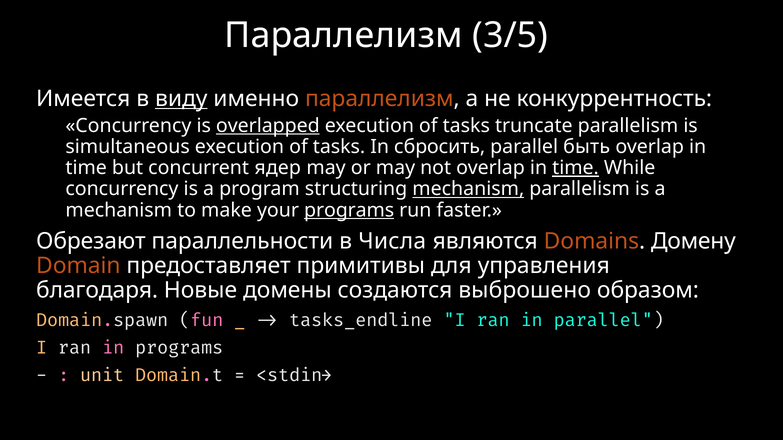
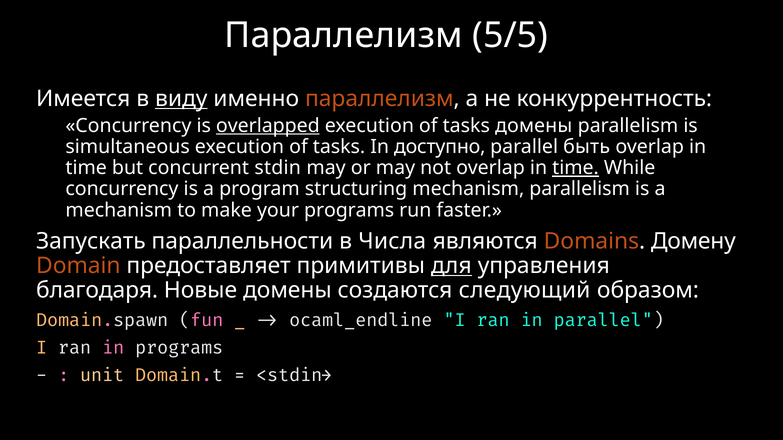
3/5: 3/5 -> 5/5
tasks truncate: truncate -> домены
сбросить: сбросить -> доступно
ядер: ядер -> stdin
mechanism at (468, 189) underline: present -> none
programs at (349, 210) underline: present -> none
Обрезают: Обрезают -> Запускать
для underline: none -> present
выброшено: выброшено -> следующий
tasks_endline: tasks_endline -> ocaml_endline
